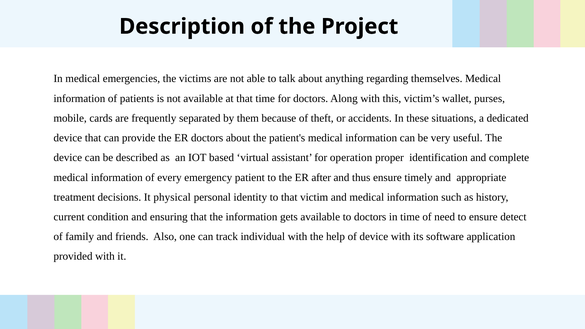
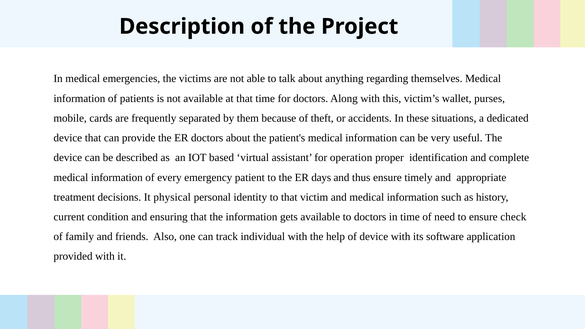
after: after -> days
detect: detect -> check
